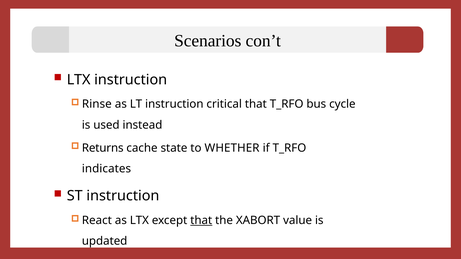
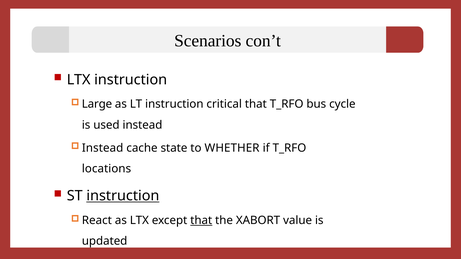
Rinse: Rinse -> Large
Returns at (103, 148): Returns -> Instead
indicates at (106, 169): indicates -> locations
instruction at (123, 196) underline: none -> present
